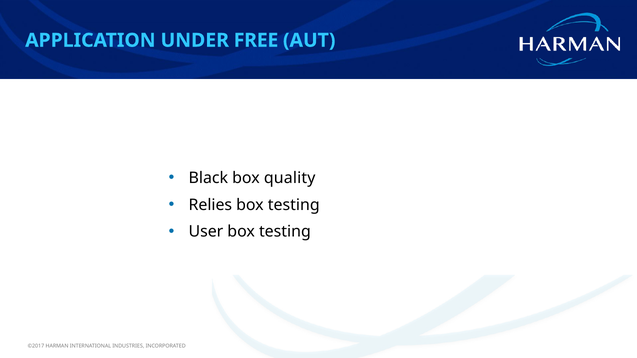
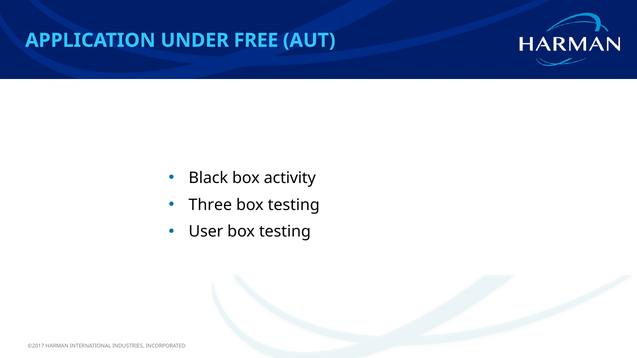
quality: quality -> activity
Relies: Relies -> Three
